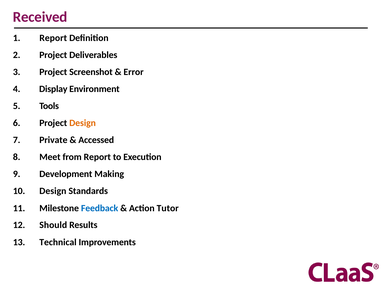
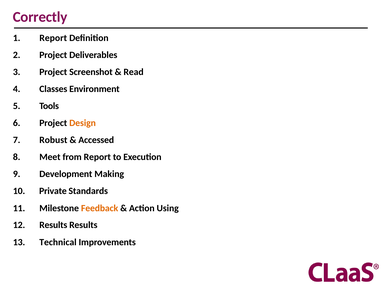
Received: Received -> Correctly
Error: Error -> Read
Display: Display -> Classes
Private: Private -> Robust
Design at (53, 191): Design -> Private
Feedback colour: blue -> orange
Tutor: Tutor -> Using
Should at (53, 225): Should -> Results
